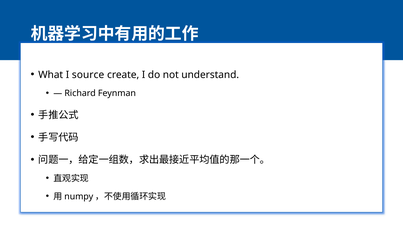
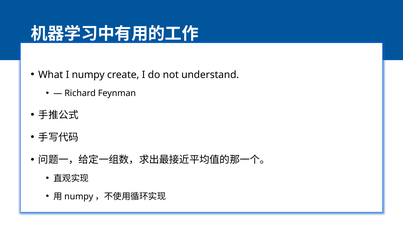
I source: source -> numpy
